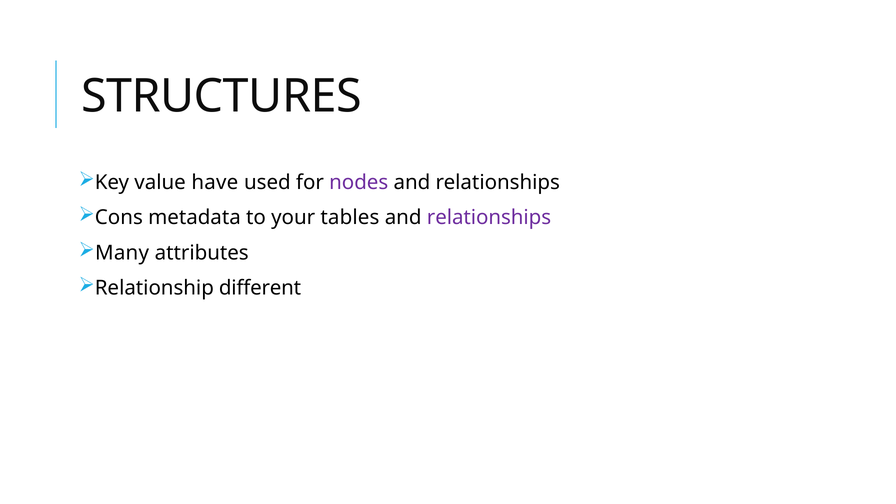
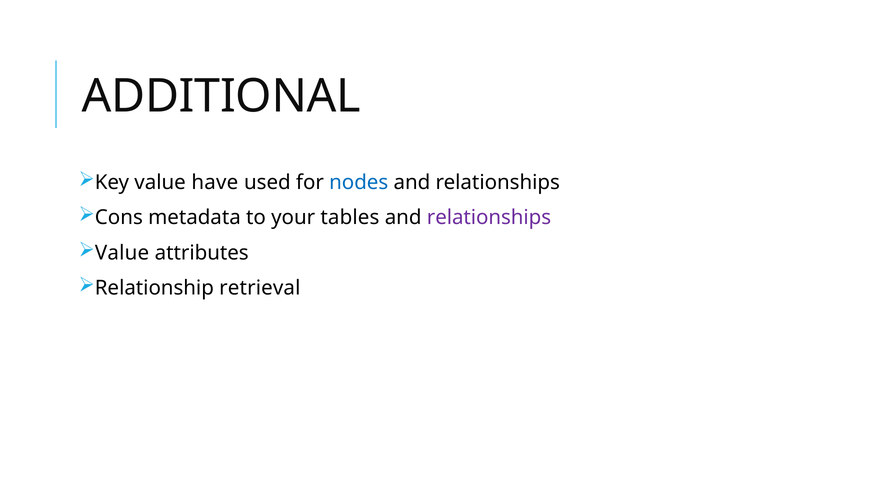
STRUCTURES: STRUCTURES -> ADDITIONAL
nodes colour: purple -> blue
Many at (122, 253): Many -> Value
different: different -> retrieval
